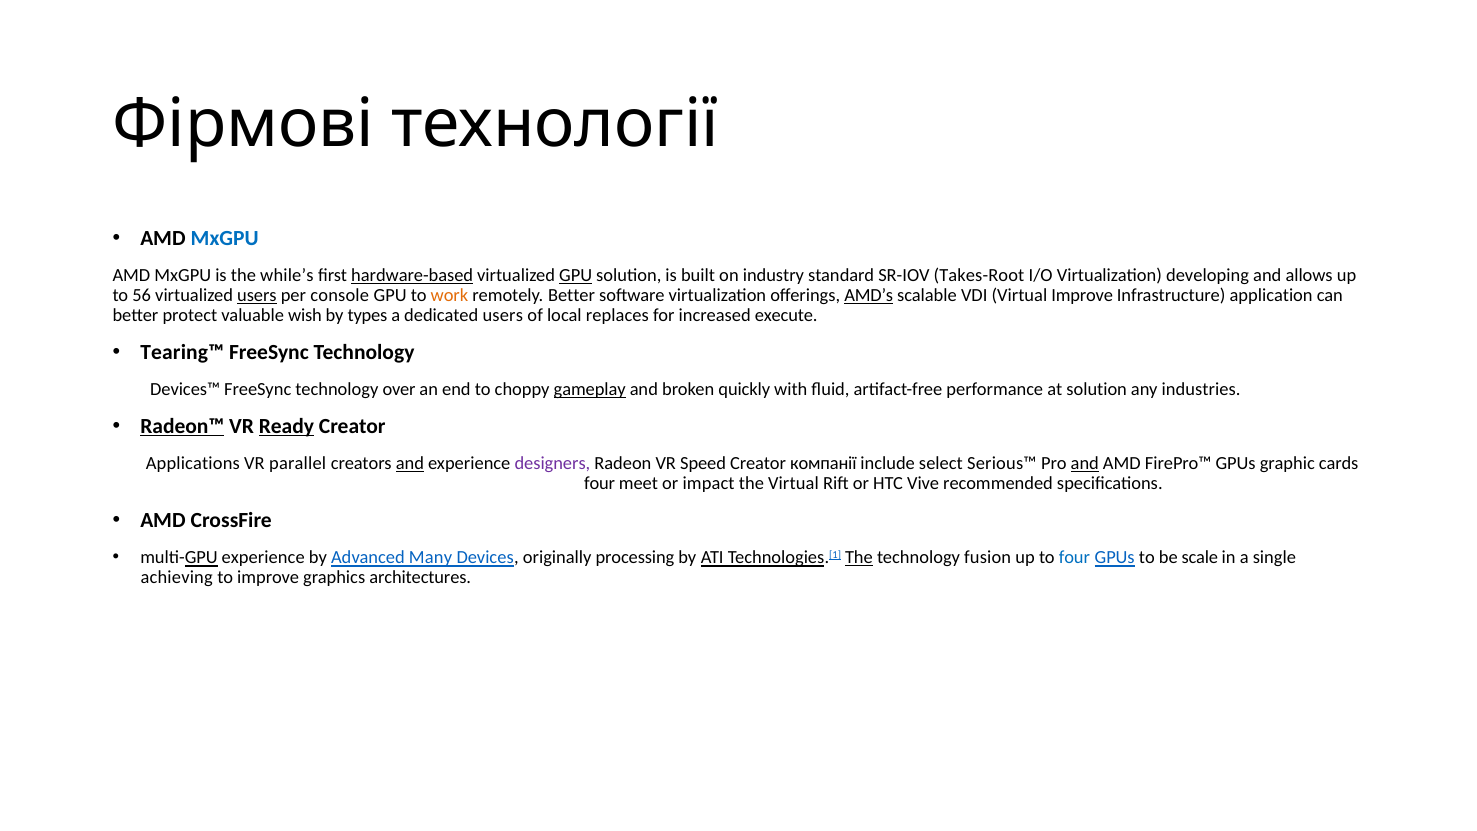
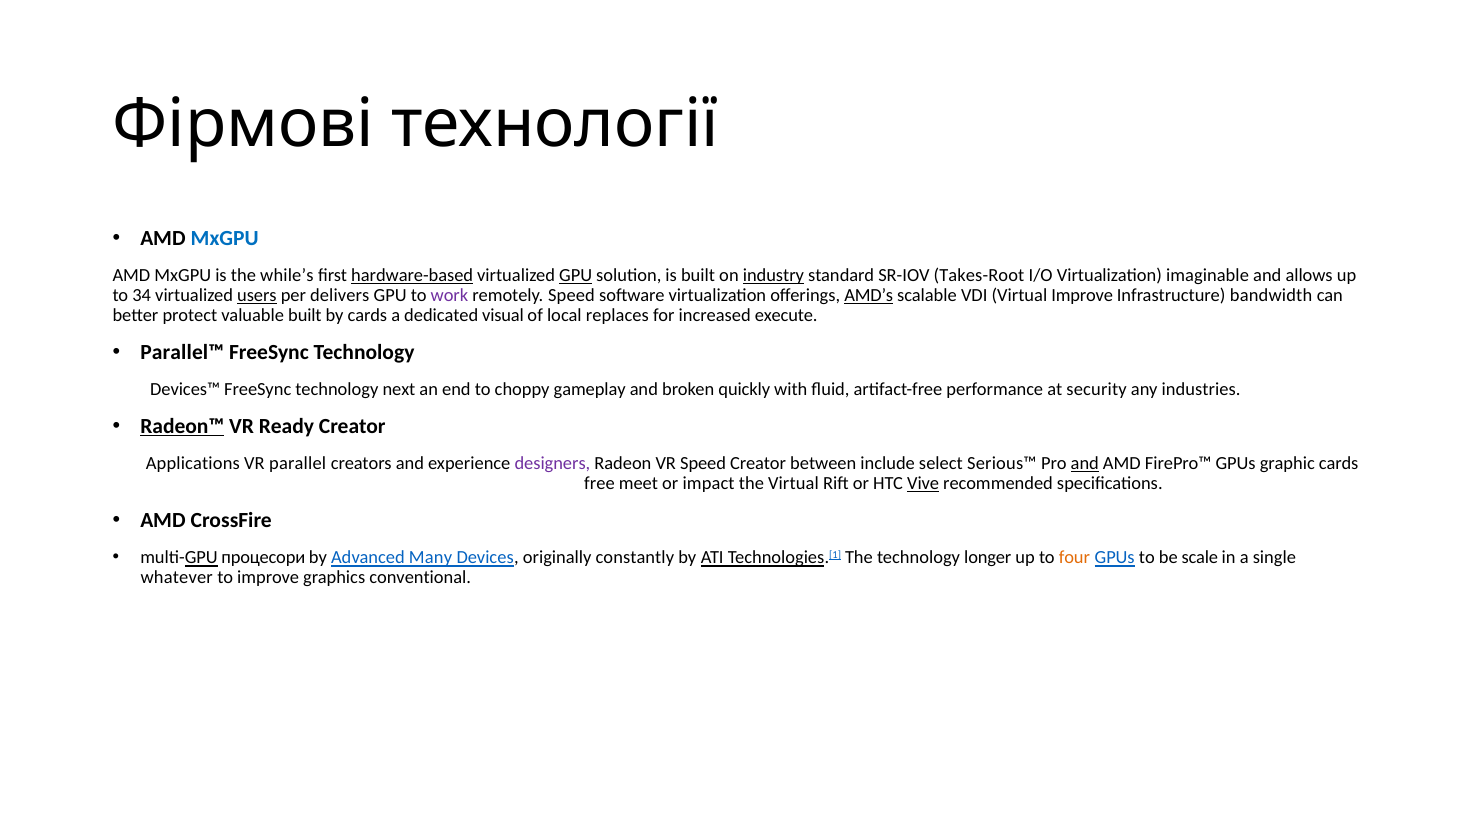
industry underline: none -> present
developing: developing -> imaginable
56: 56 -> 34
console: console -> delivers
work colour: orange -> purple
remotely Better: Better -> Speed
application: application -> bandwidth
valuable wish: wish -> built
by types: types -> cards
dedicated users: users -> visual
Tearing™: Tearing™ -> Parallel™
over: over -> next
gameplay underline: present -> none
at solution: solution -> security
Ready underline: present -> none
and at (410, 463) underline: present -> none
компанії: компанії -> between
four at (600, 483): four -> free
Vive underline: none -> present
multi-GPU experience: experience -> процесори
processing: processing -> constantly
The at (859, 558) underline: present -> none
fusion: fusion -> longer
four at (1074, 558) colour: blue -> orange
achieving: achieving -> whatever
architectures: architectures -> conventional
